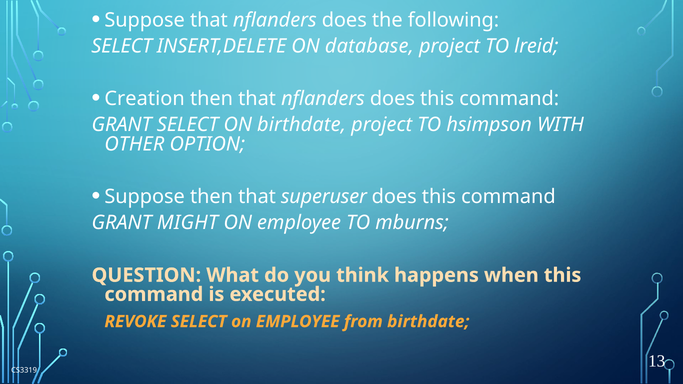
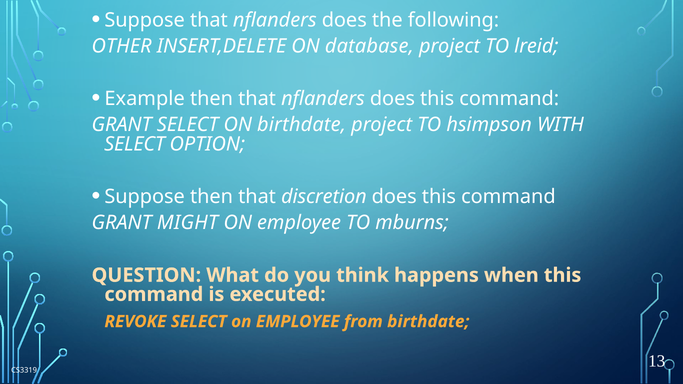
SELECT at (122, 46): SELECT -> OTHER
Creation: Creation -> Example
OTHER at (134, 144): OTHER -> SELECT
superuser: superuser -> discretion
